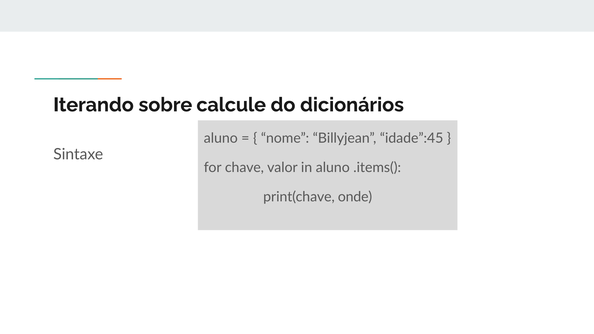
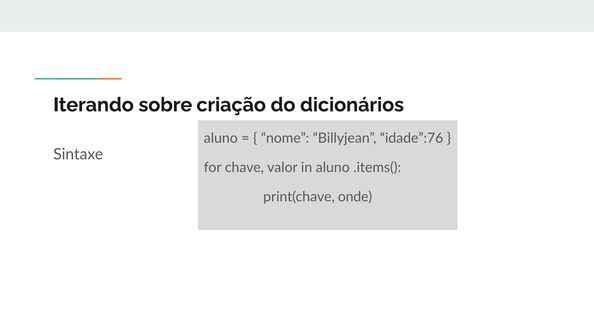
calcule: calcule -> criação
idade”:45: idade”:45 -> idade”:76
